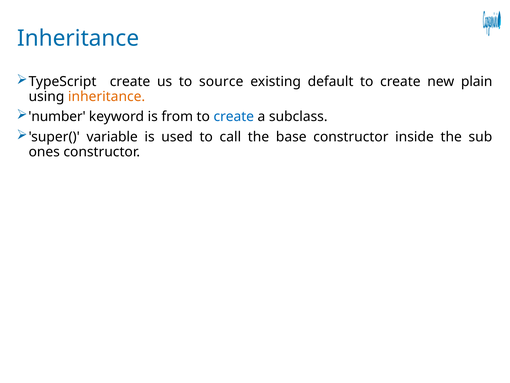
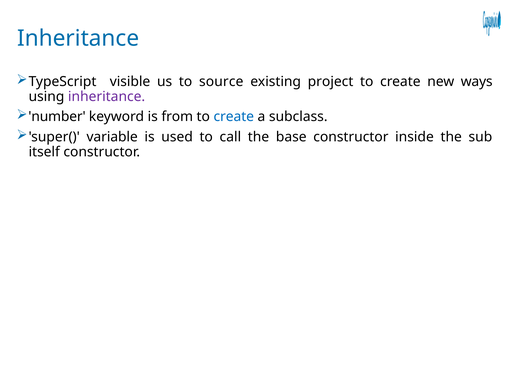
TypeScript create: create -> visible
default: default -> project
plain: plain -> ways
inheritance at (107, 96) colour: orange -> purple
ones: ones -> itself
